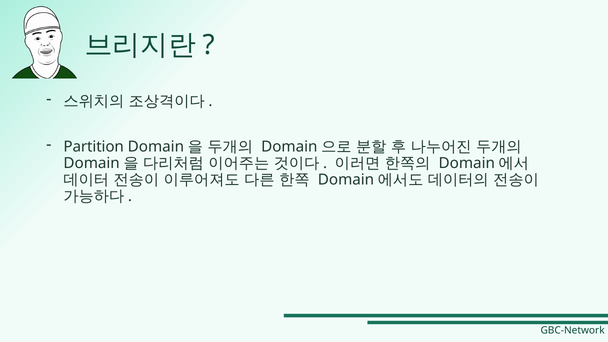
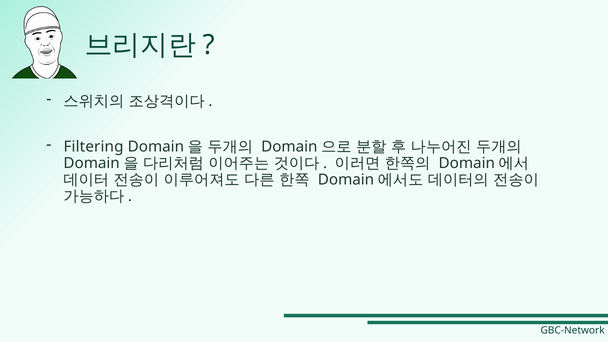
Partition: Partition -> Filtering
